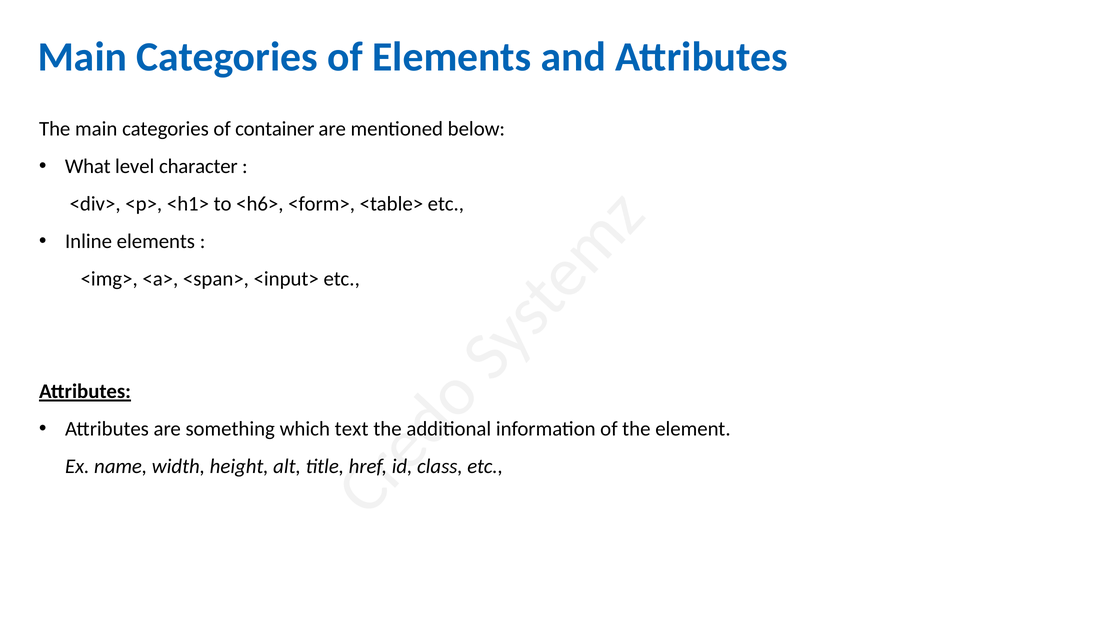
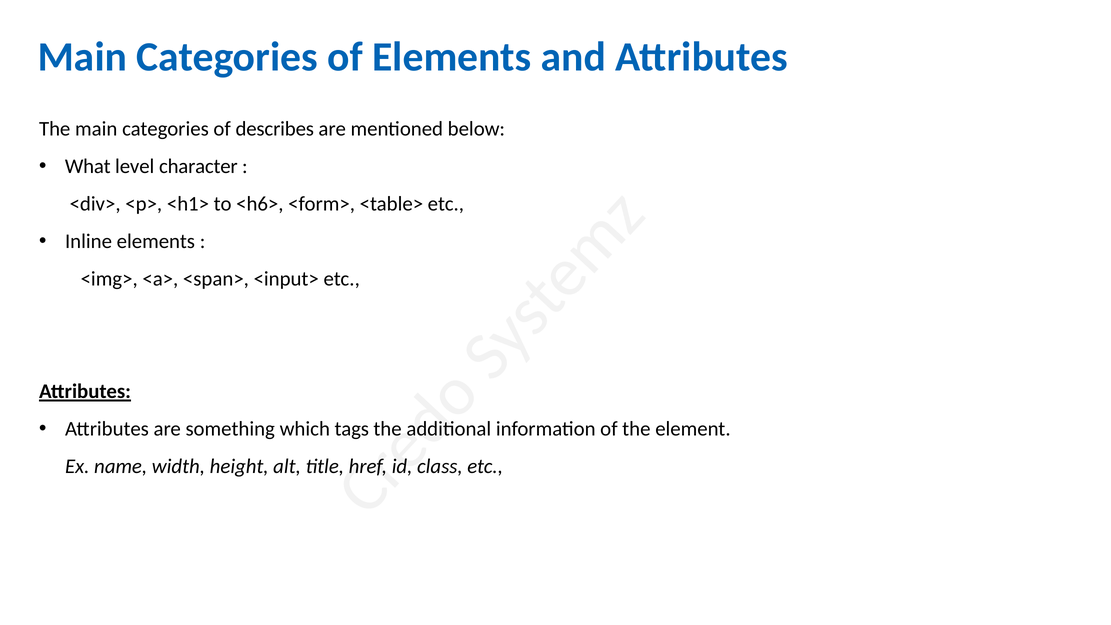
container: container -> describes
text: text -> tags
